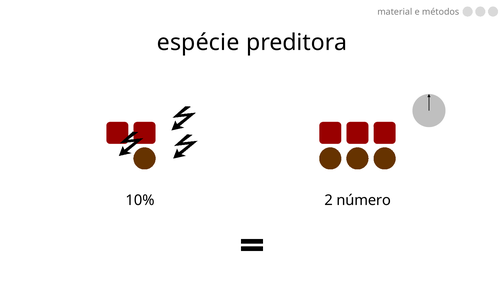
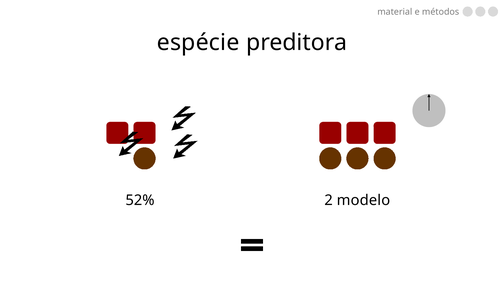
10%: 10% -> 52%
número: número -> modelo
